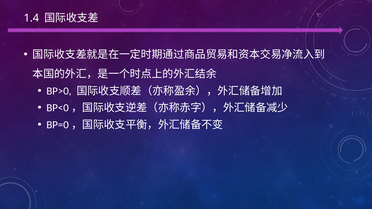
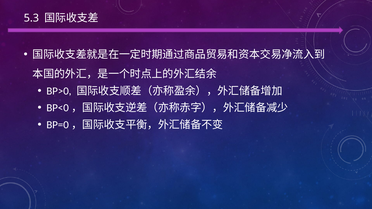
1.4: 1.4 -> 5.3
